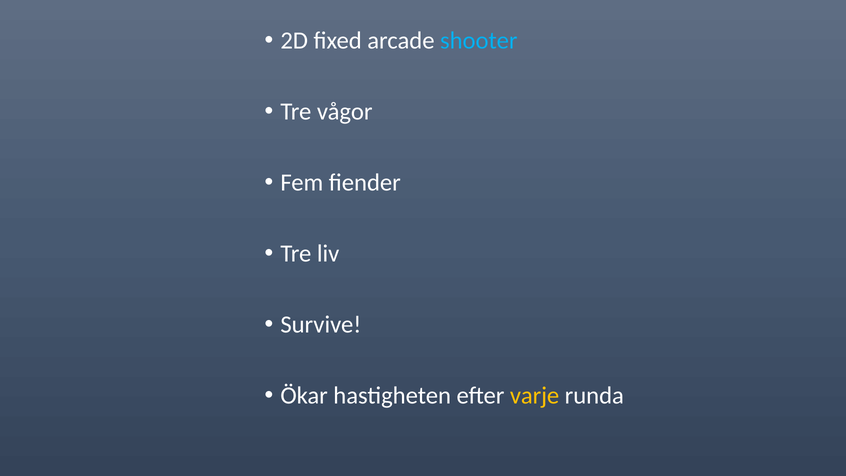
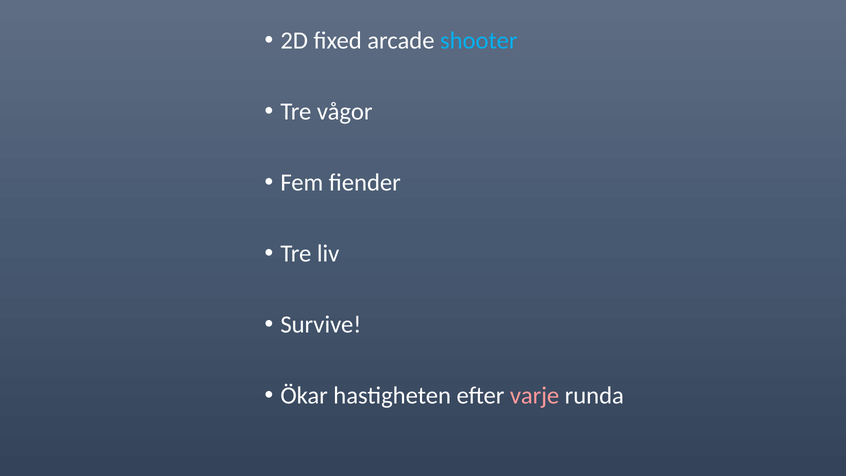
varje colour: yellow -> pink
